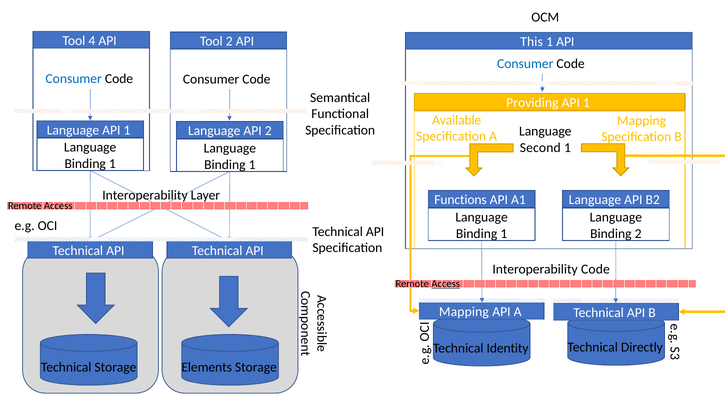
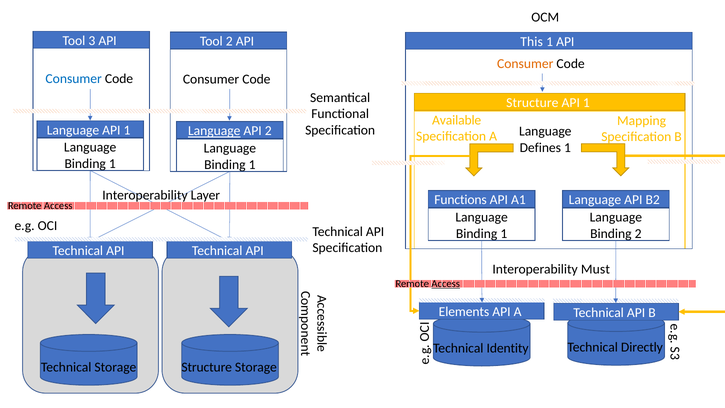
Tool 4: 4 -> 3
Consumer at (525, 63) colour: blue -> orange
Providing at (532, 103): Providing -> Structure
Language at (214, 131) underline: none -> present
Second: Second -> Defines
Interoperability Code: Code -> Must
Mapping at (464, 312): Mapping -> Elements
Storage Elements: Elements -> Structure
